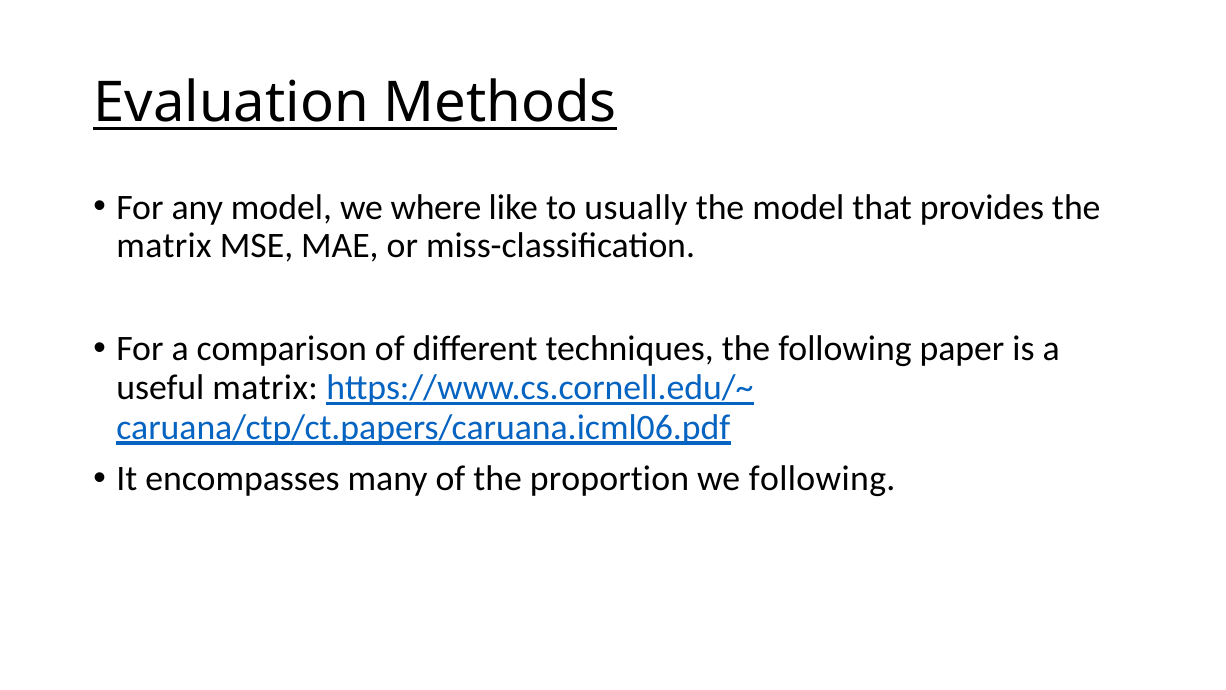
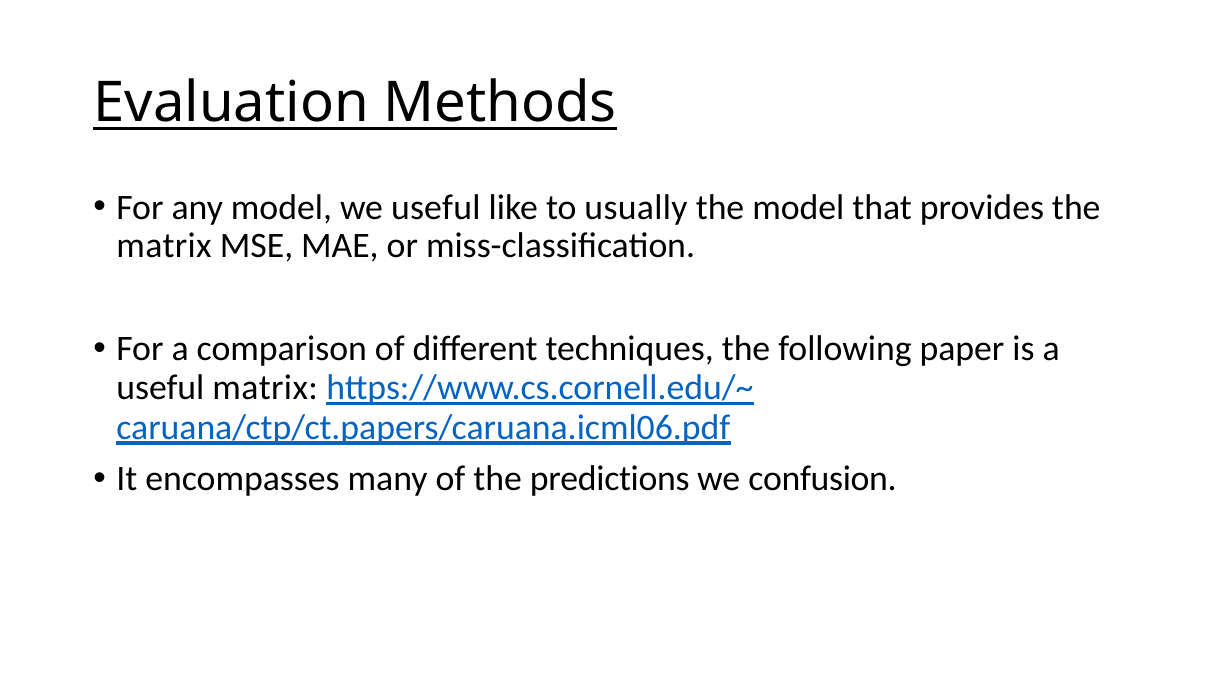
we where: where -> useful
proportion: proportion -> predictions
we following: following -> confusion
